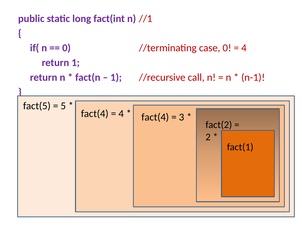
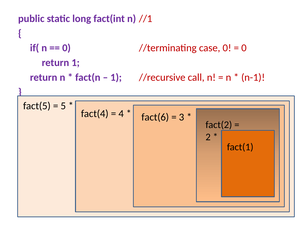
4 at (244, 48): 4 -> 0
fact(4 at (155, 117): fact(4 -> fact(6
